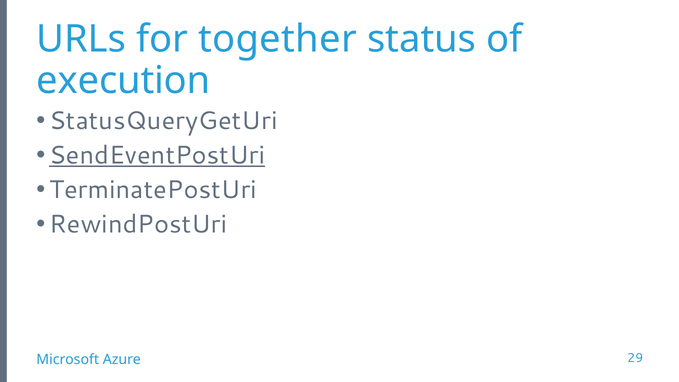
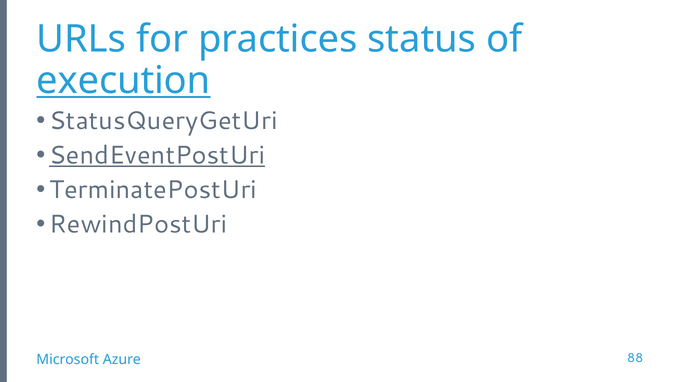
together: together -> practices
execution underline: none -> present
29: 29 -> 88
